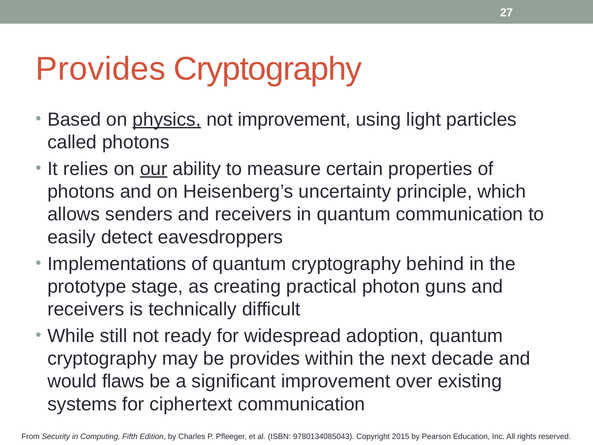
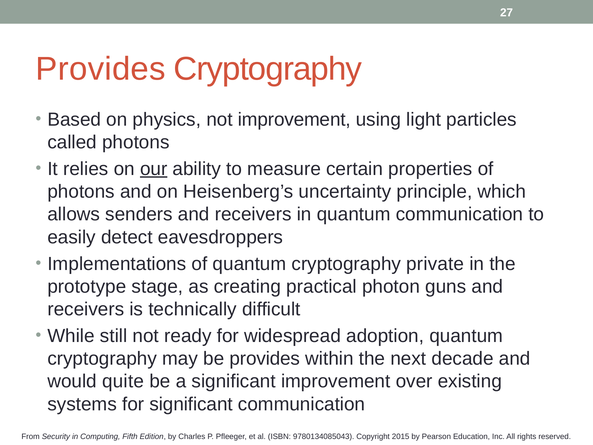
physics underline: present -> none
behind: behind -> private
flaws: flaws -> quite
for ciphertext: ciphertext -> significant
